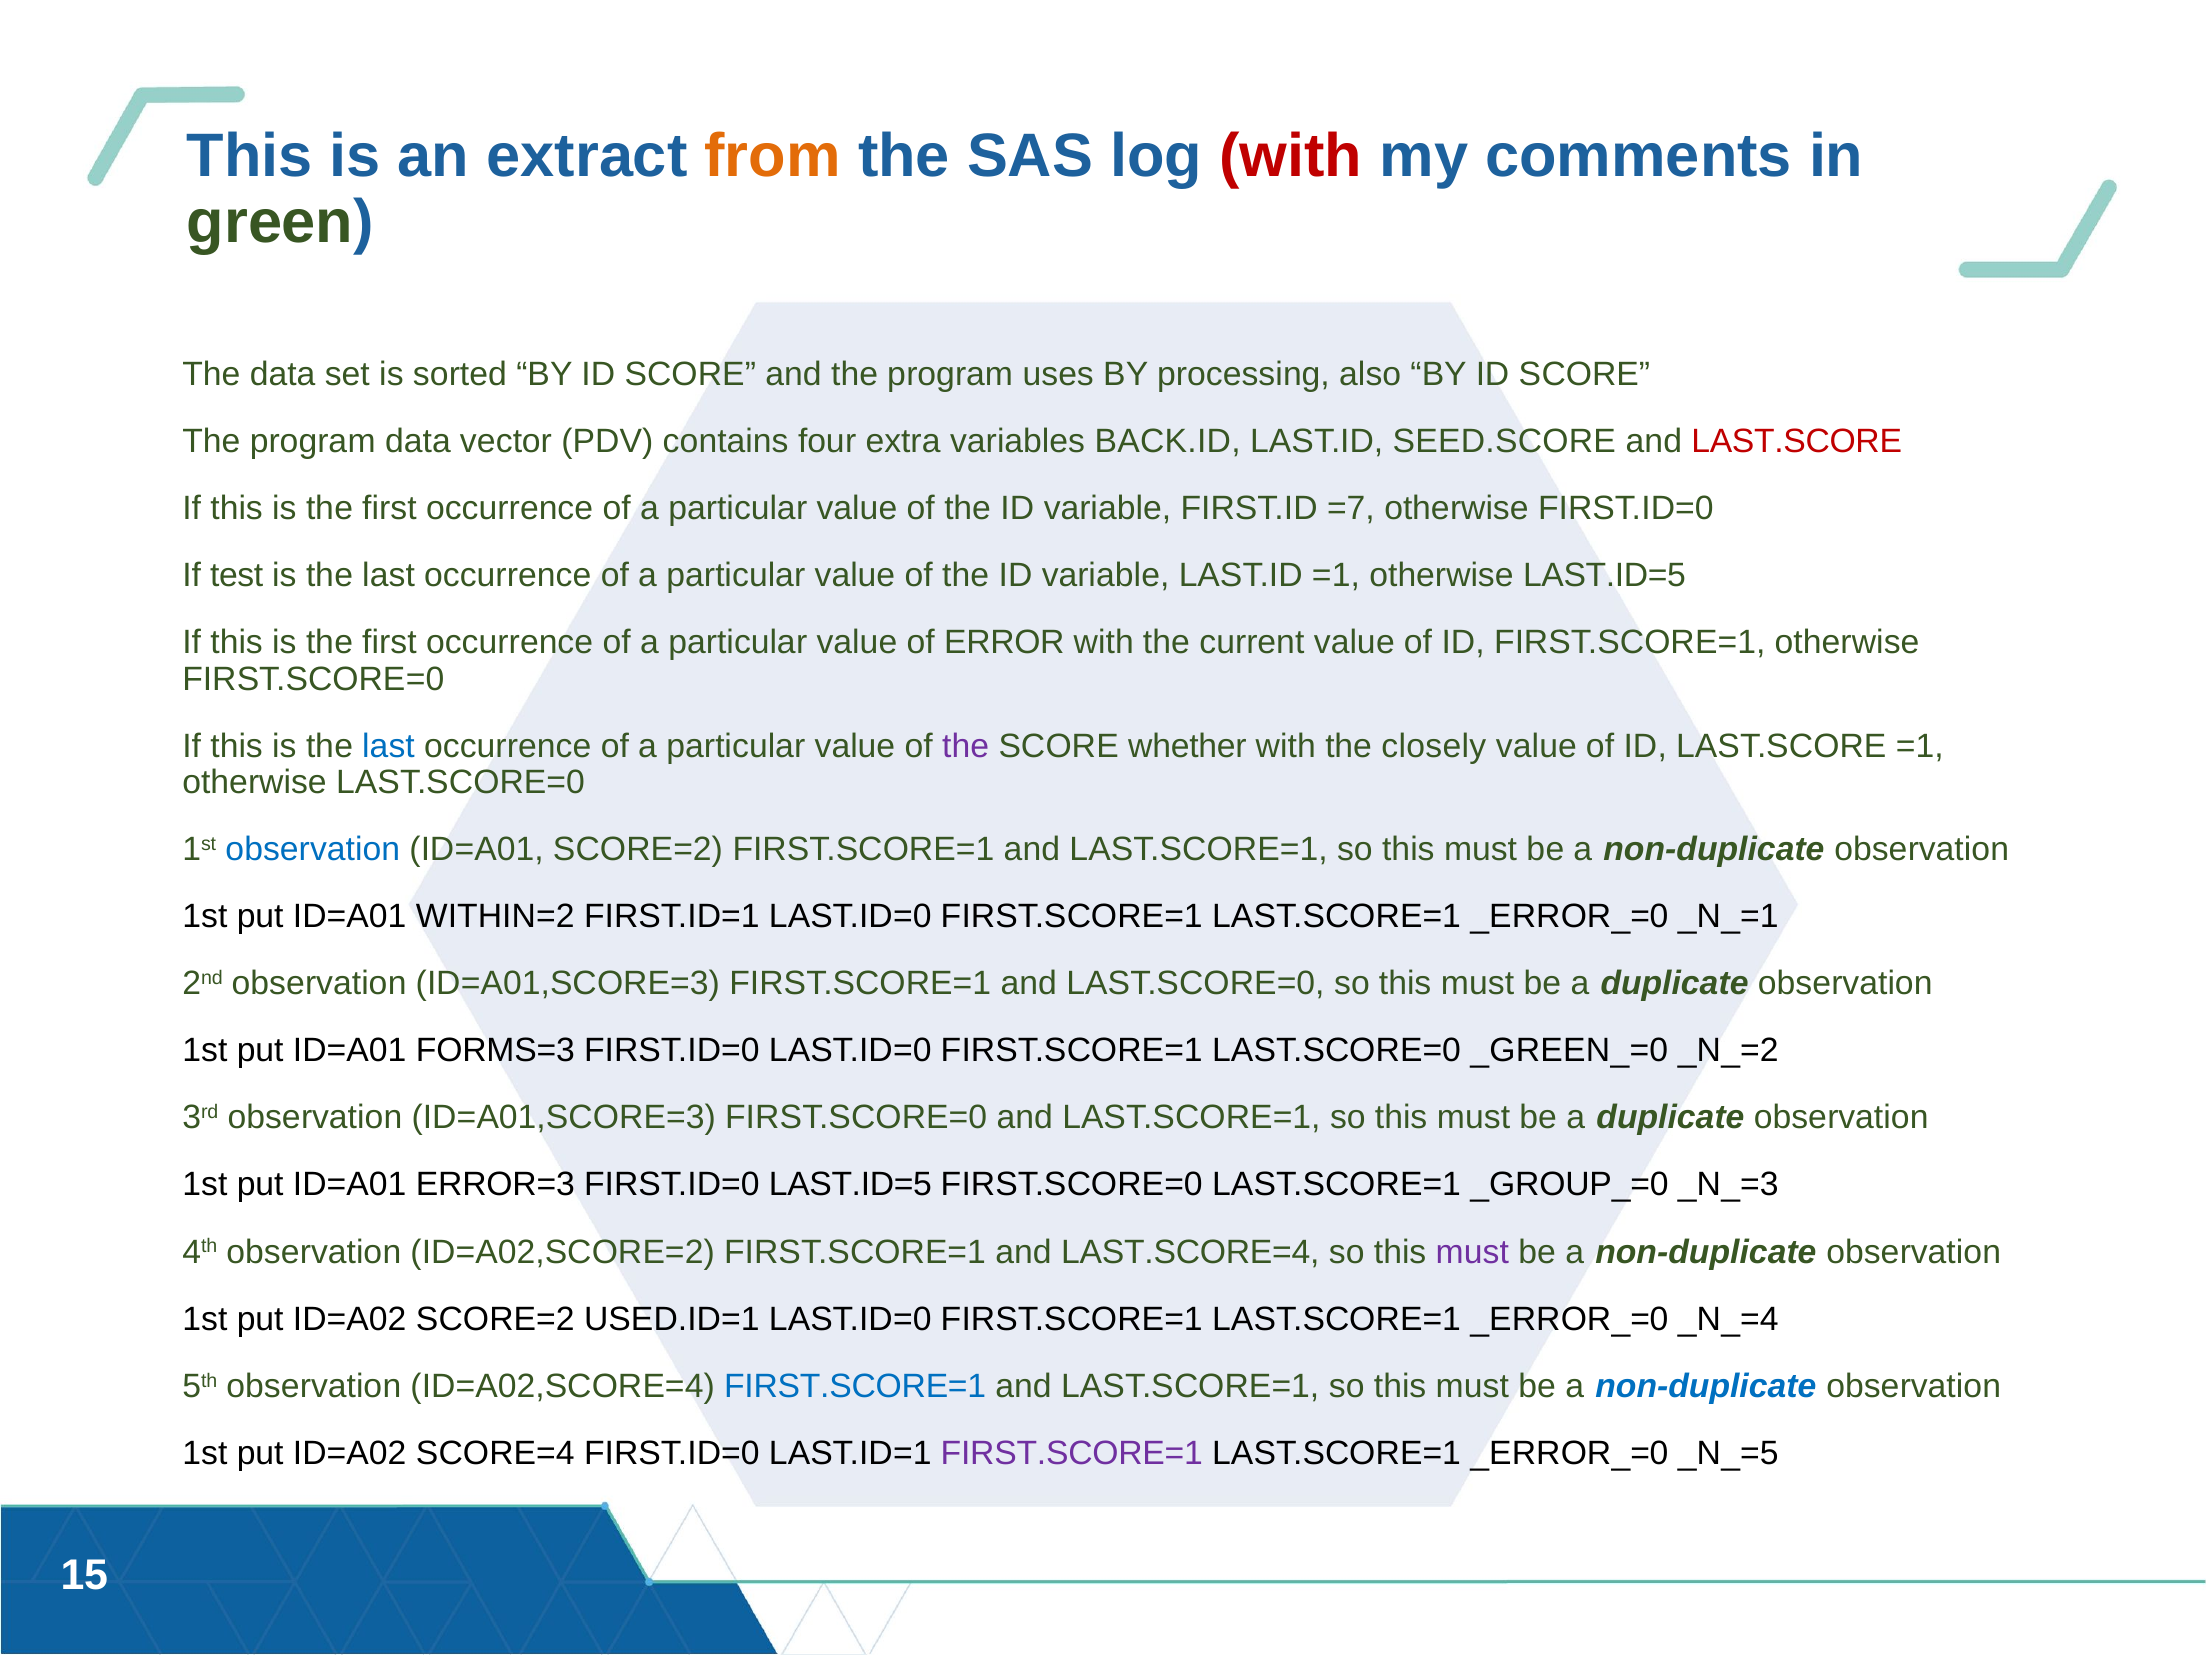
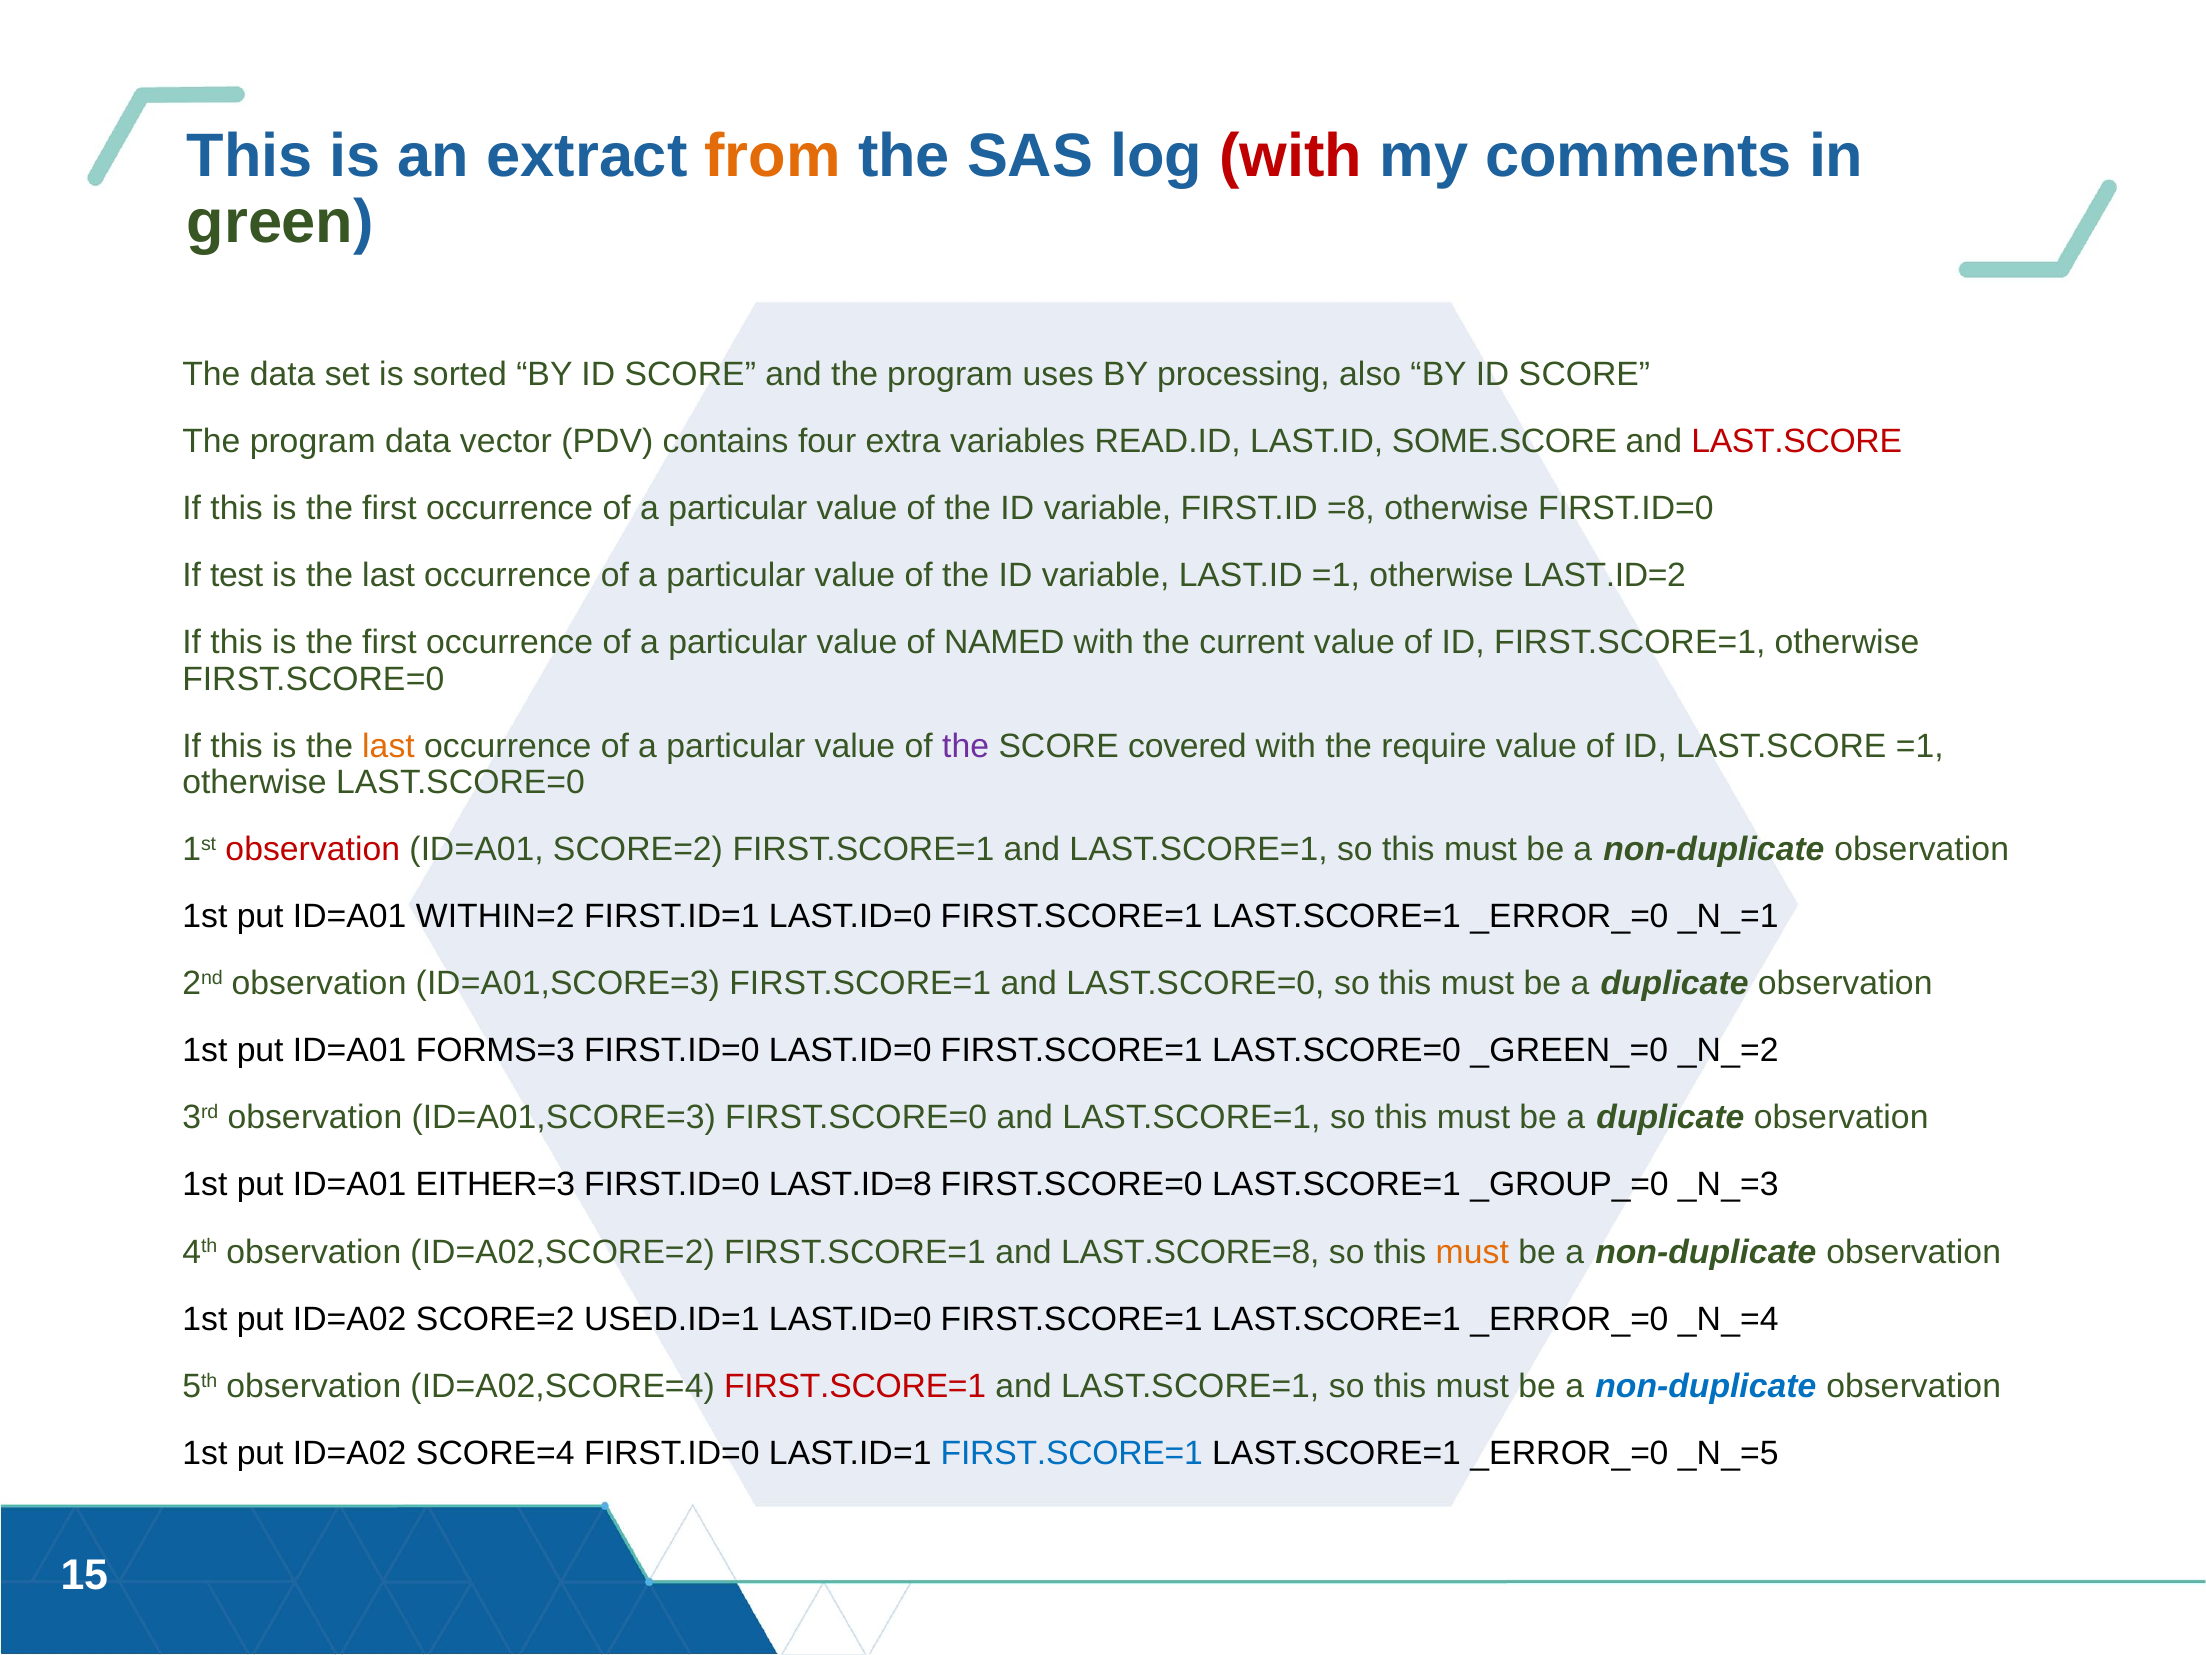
BACK.ID: BACK.ID -> READ.ID
SEED.SCORE: SEED.SCORE -> SOME.SCORE
=7: =7 -> =8
otherwise LAST.ID=5: LAST.ID=5 -> LAST.ID=2
ERROR: ERROR -> NAMED
last at (388, 746) colour: blue -> orange
whether: whether -> covered
closely: closely -> require
observation at (313, 849) colour: blue -> red
ERROR=3: ERROR=3 -> EITHER=3
FIRST.ID=0 LAST.ID=5: LAST.ID=5 -> LAST.ID=8
LAST.SCORE=4: LAST.SCORE=4 -> LAST.SCORE=8
must at (1472, 1252) colour: purple -> orange
FIRST.SCORE=1 at (855, 1386) colour: blue -> red
FIRST.SCORE=1 at (1072, 1453) colour: purple -> blue
